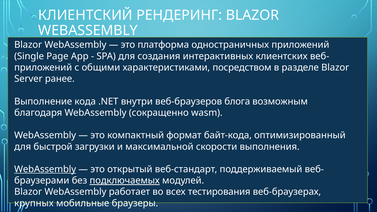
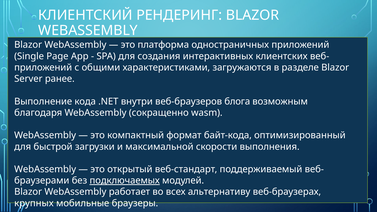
посредством: посредством -> загружаются
WebAssembly at (45, 169) underline: present -> none
тестирования: тестирования -> альтернативу
